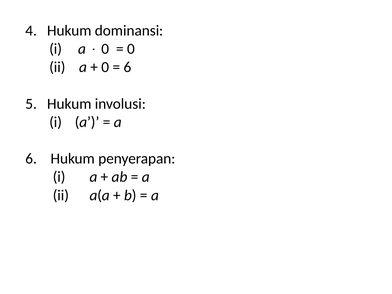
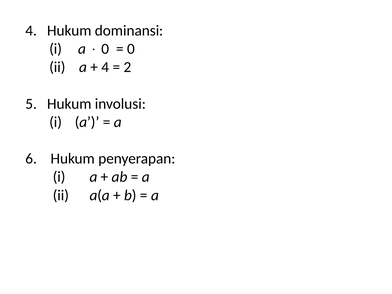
0 at (105, 67): 0 -> 4
6 at (127, 67): 6 -> 2
